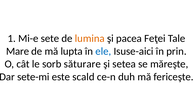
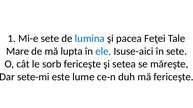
lumina colour: orange -> blue
în prin: prin -> sete
sorb săturare: săturare -> fericeşte
scald: scald -> lume
